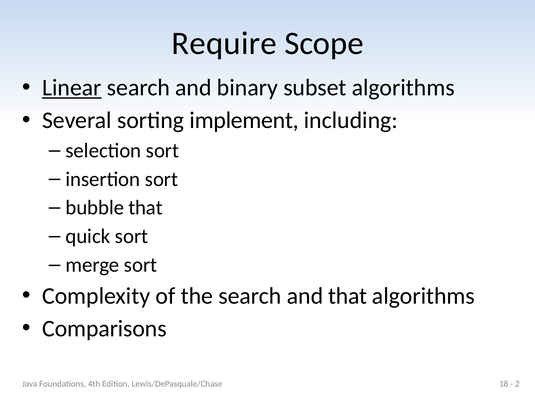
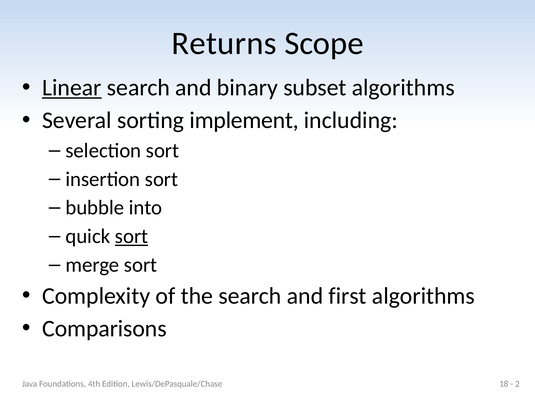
Require: Require -> Returns
bubble that: that -> into
sort at (132, 236) underline: none -> present
and that: that -> first
